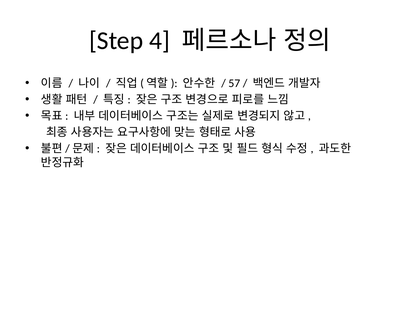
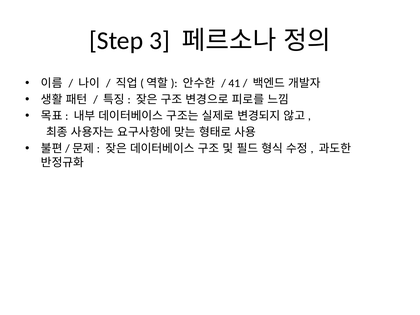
4: 4 -> 3
57: 57 -> 41
